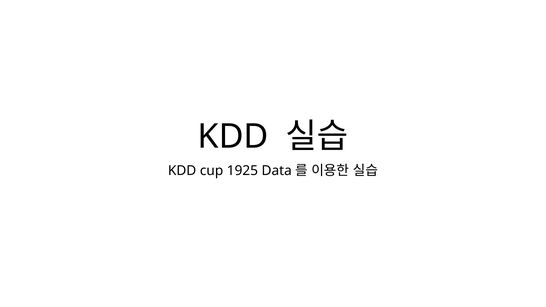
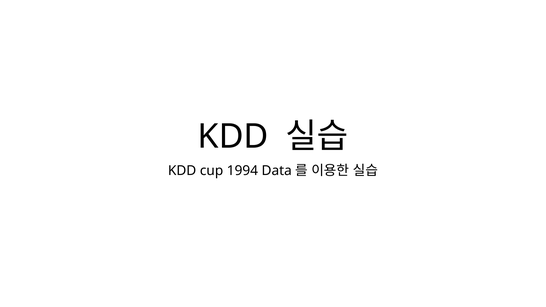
1925: 1925 -> 1994
